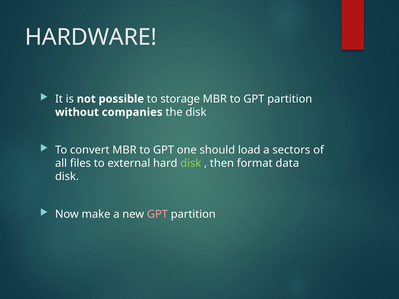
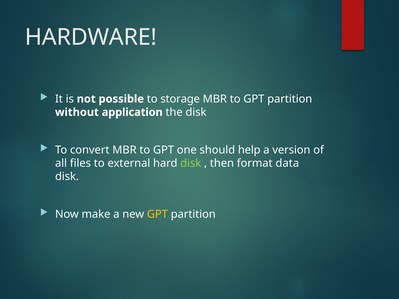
companies: companies -> application
load: load -> help
sectors: sectors -> version
GPT at (157, 214) colour: pink -> yellow
